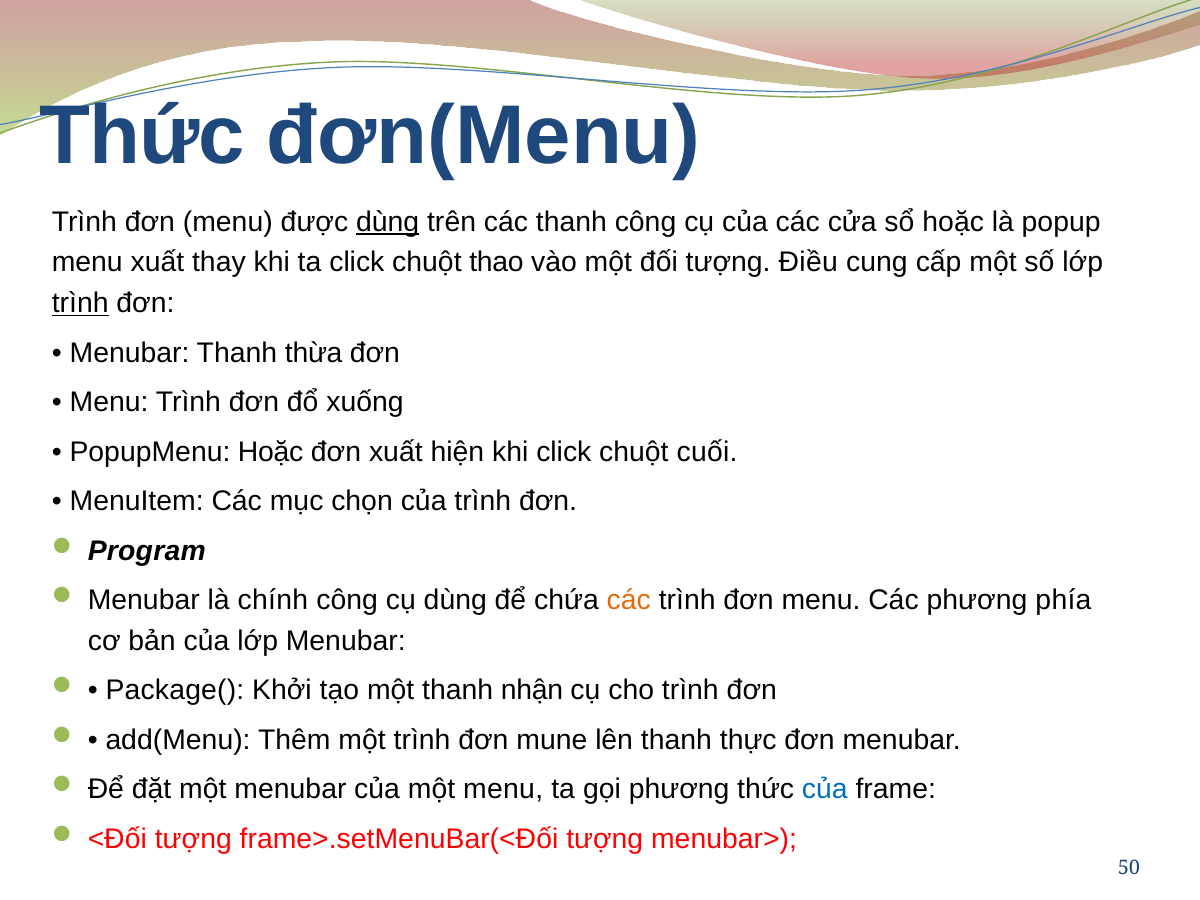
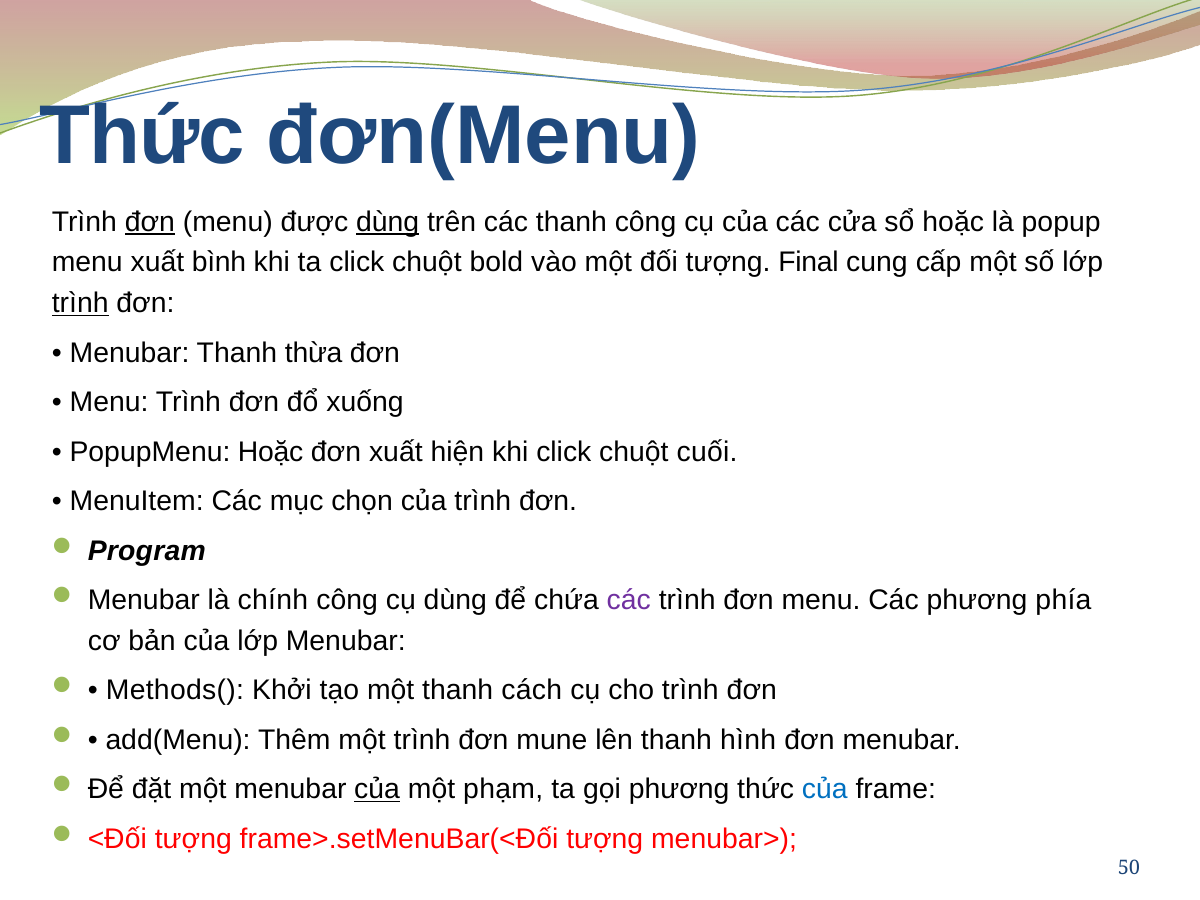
đơn at (150, 222) underline: none -> present
thay: thay -> bình
thao: thao -> bold
Điều: Điều -> Final
các at (629, 600) colour: orange -> purple
Package(: Package( -> Methods(
nhận: nhận -> cách
thực: thực -> hình
của at (377, 789) underline: none -> present
một menu: menu -> phạm
